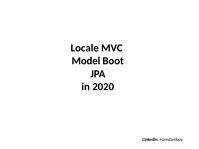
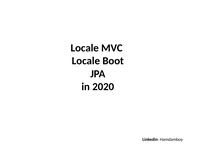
Model at (86, 61): Model -> Locale
